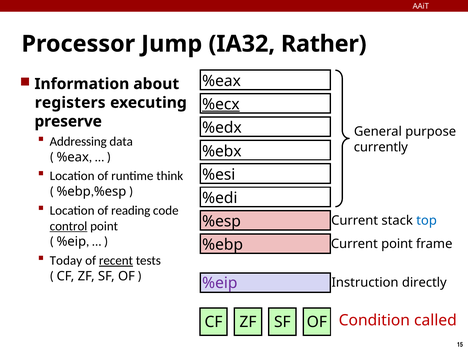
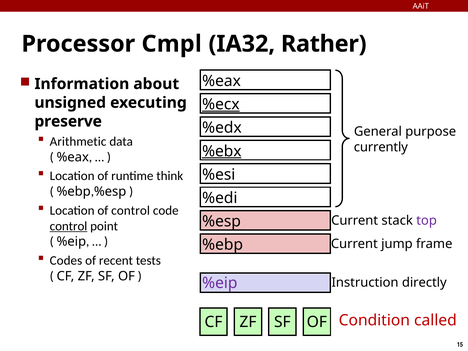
Jump: Jump -> Cmpl
registers: registers -> unsigned
Addressing: Addressing -> Arithmetic
%ebx underline: none -> present
of reading: reading -> control
top colour: blue -> purple
Current point: point -> jump
Today: Today -> Codes
recent underline: present -> none
